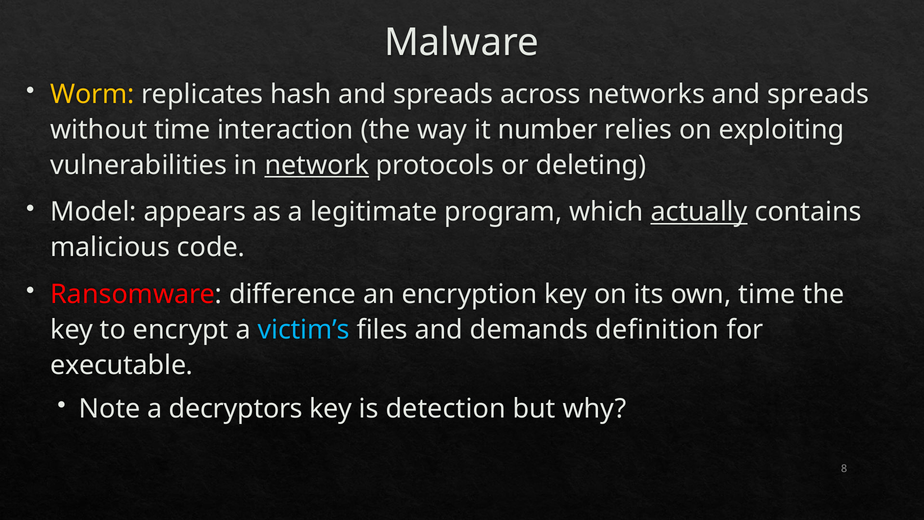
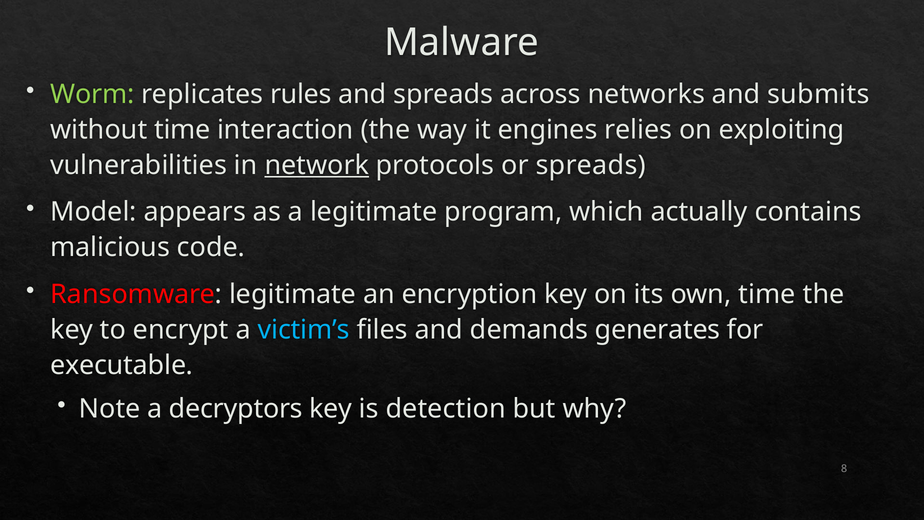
Worm colour: yellow -> light green
hash: hash -> rules
networks and spreads: spreads -> submits
number: number -> engines
or deleting: deleting -> spreads
actually underline: present -> none
Ransomware difference: difference -> legitimate
definition: definition -> generates
